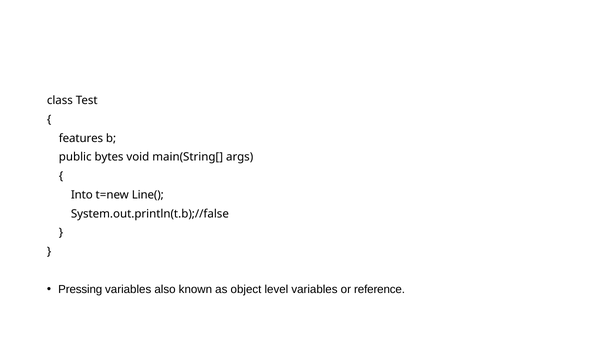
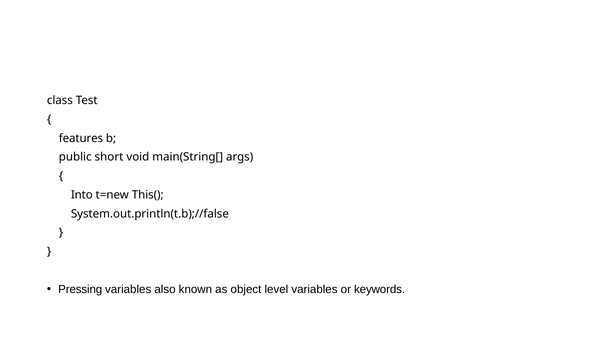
bytes: bytes -> short
Line(: Line( -> This(
reference: reference -> keywords
